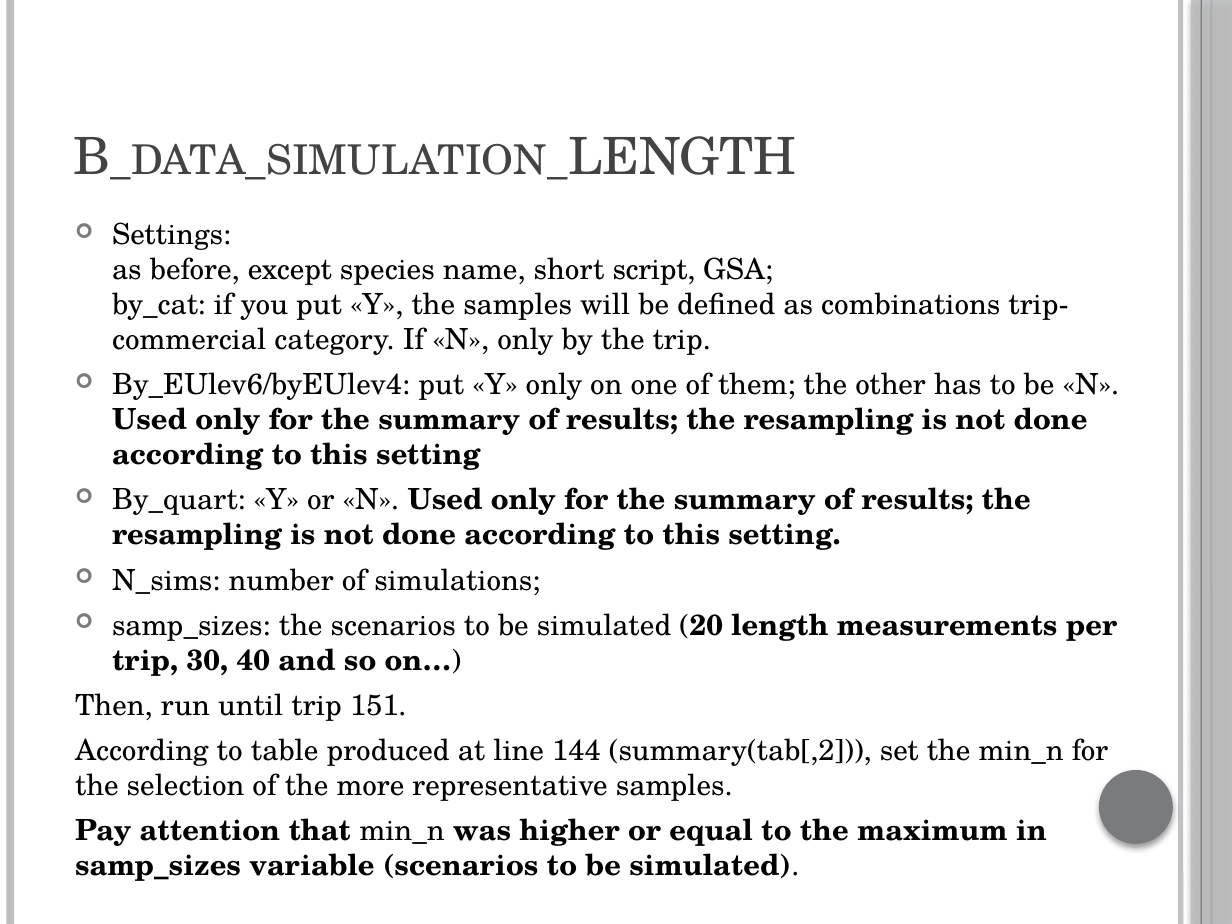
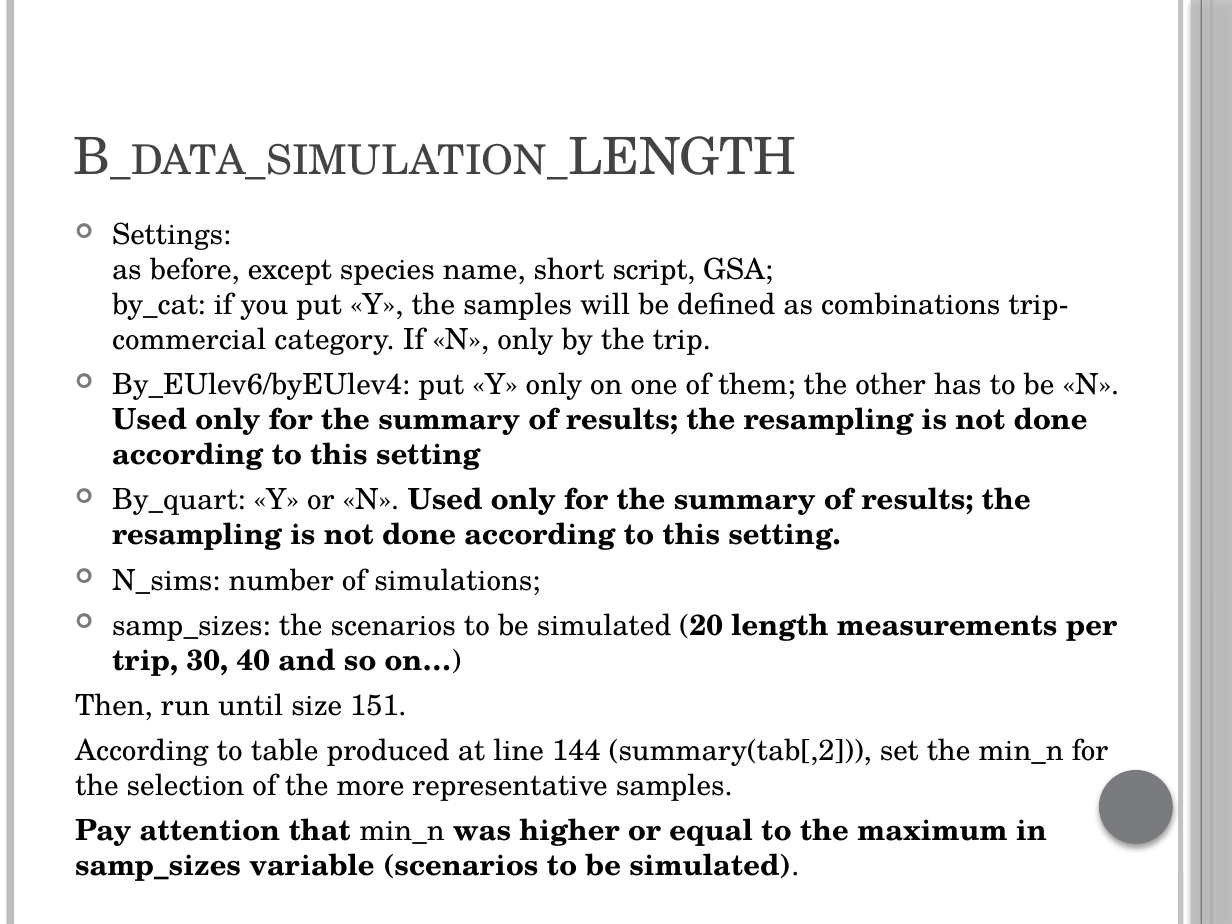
until trip: trip -> size
